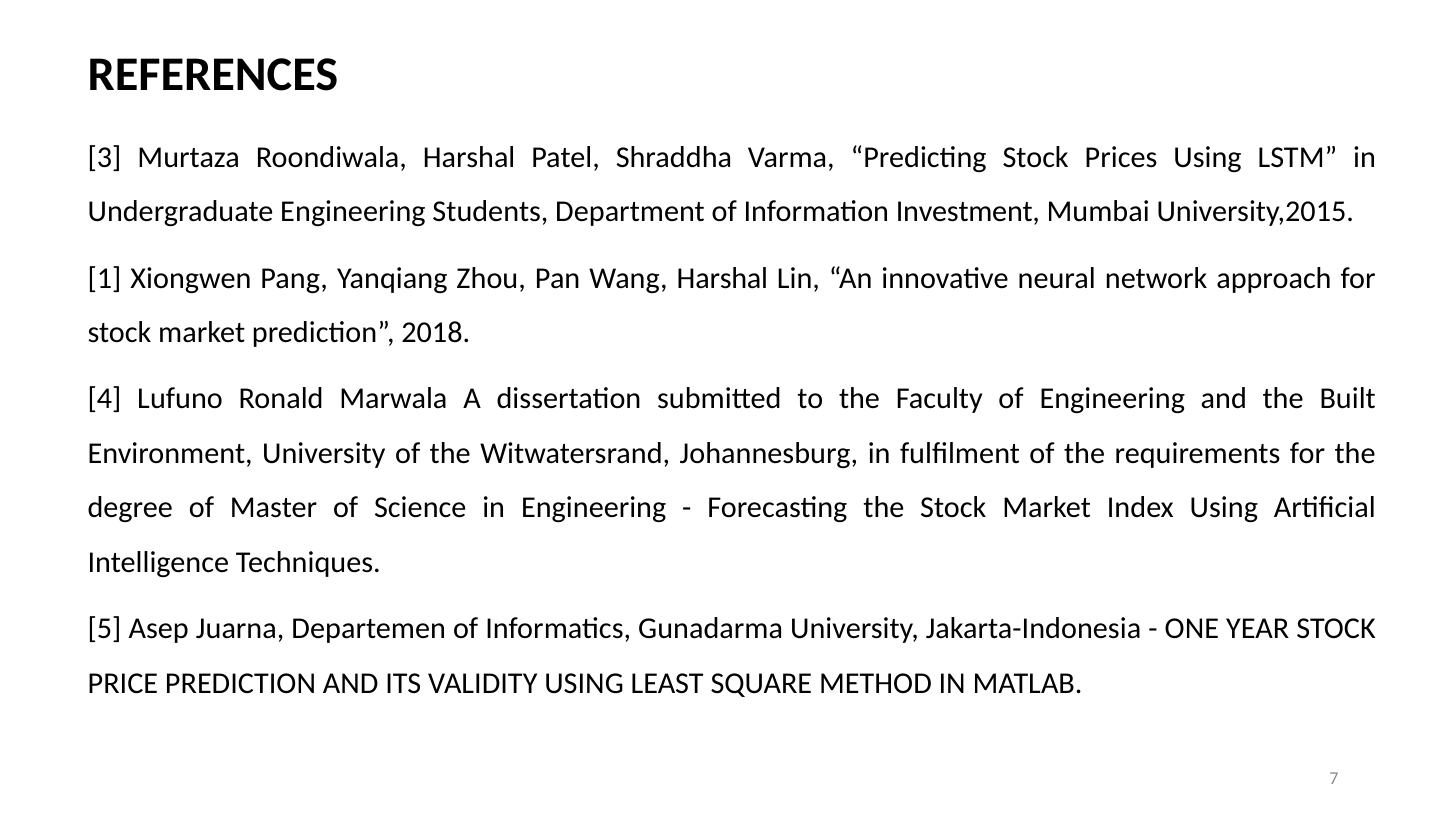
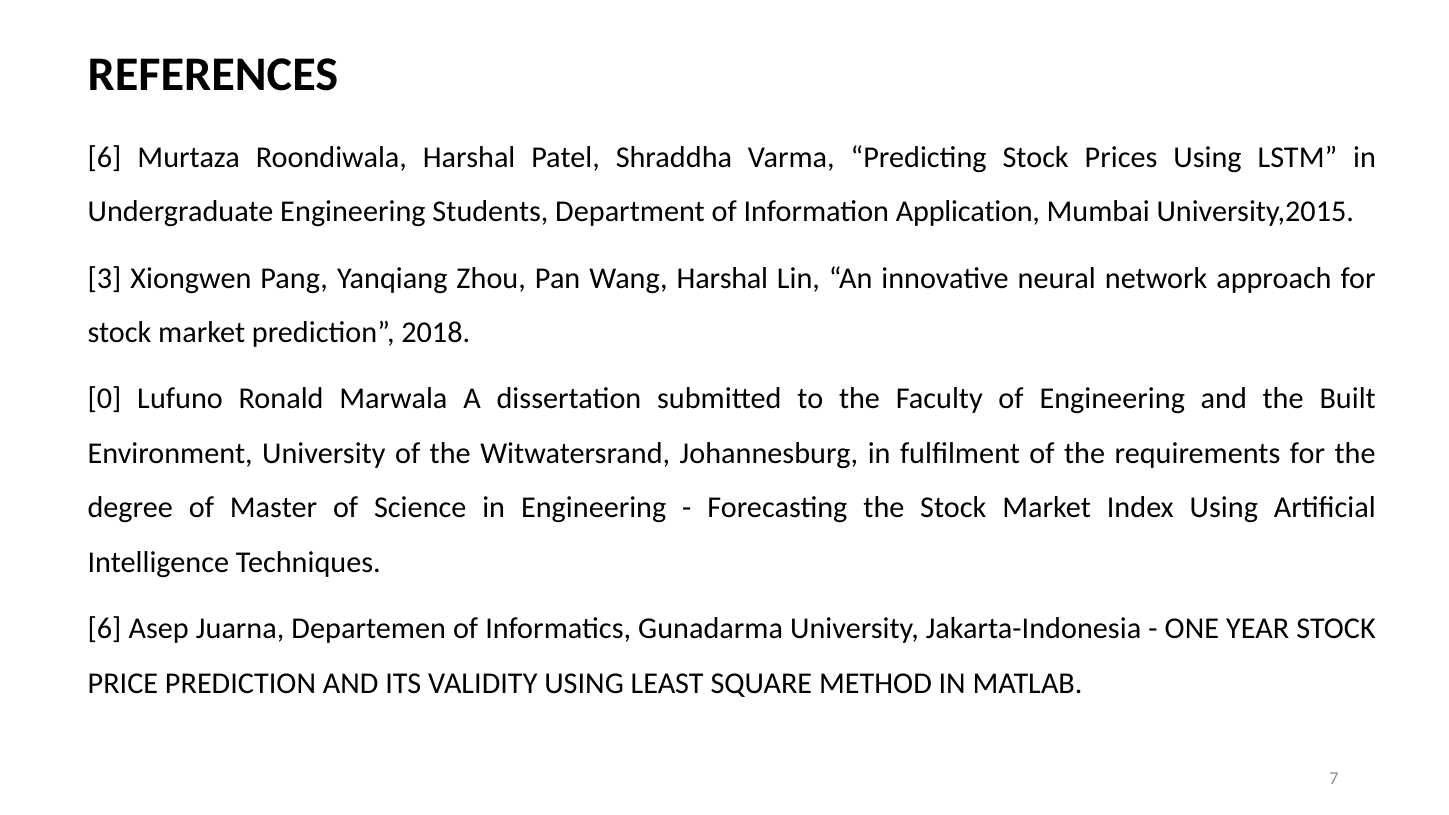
3 at (105, 157): 3 -> 6
Investment: Investment -> Application
1: 1 -> 3
4: 4 -> 0
5 at (105, 629): 5 -> 6
